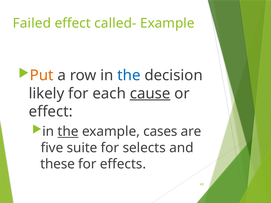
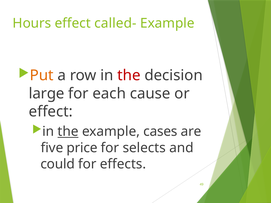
Failed: Failed -> Hours
the at (129, 76) colour: blue -> red
likely: likely -> large
cause underline: present -> none
suite: suite -> price
these: these -> could
